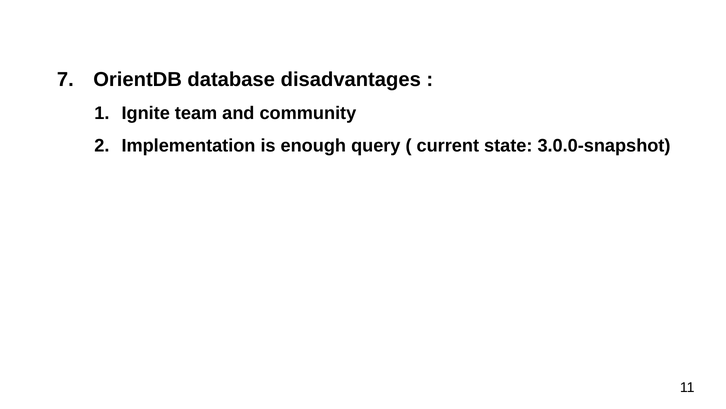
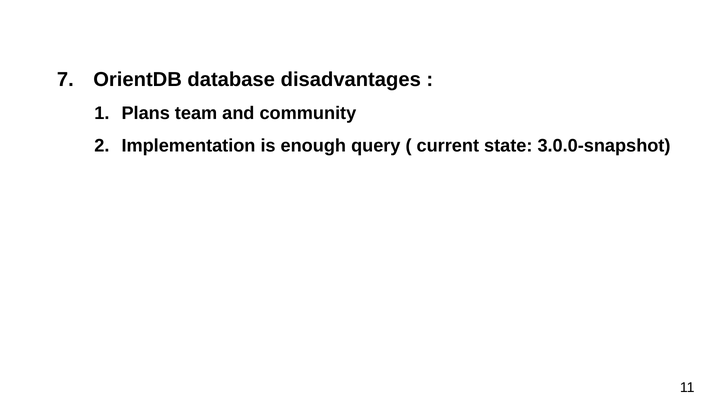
Ignite: Ignite -> Plans
